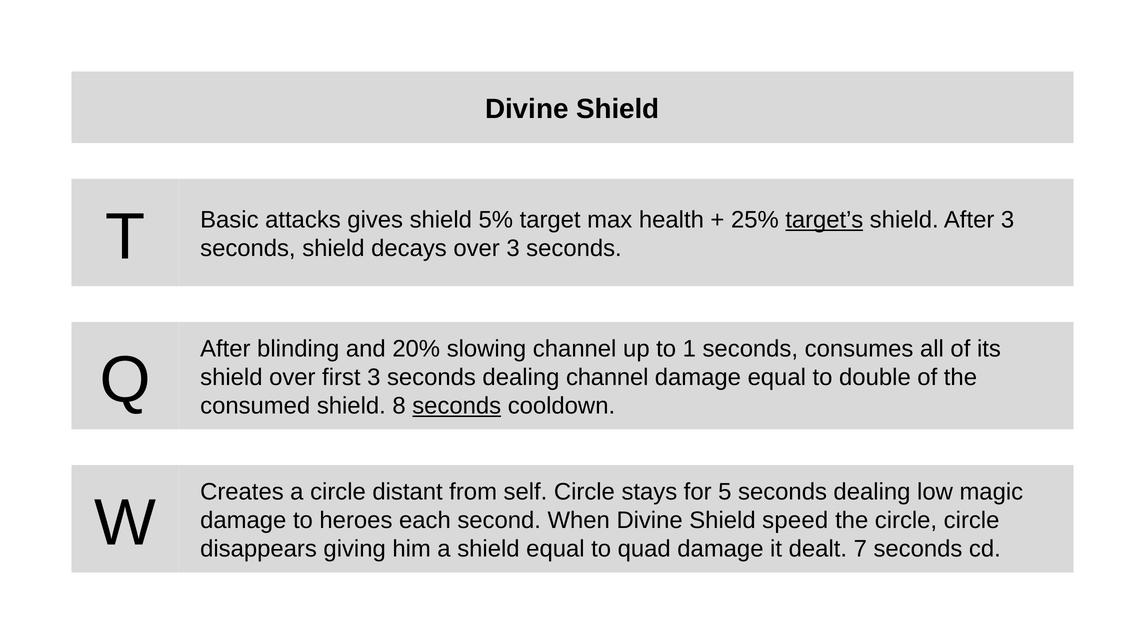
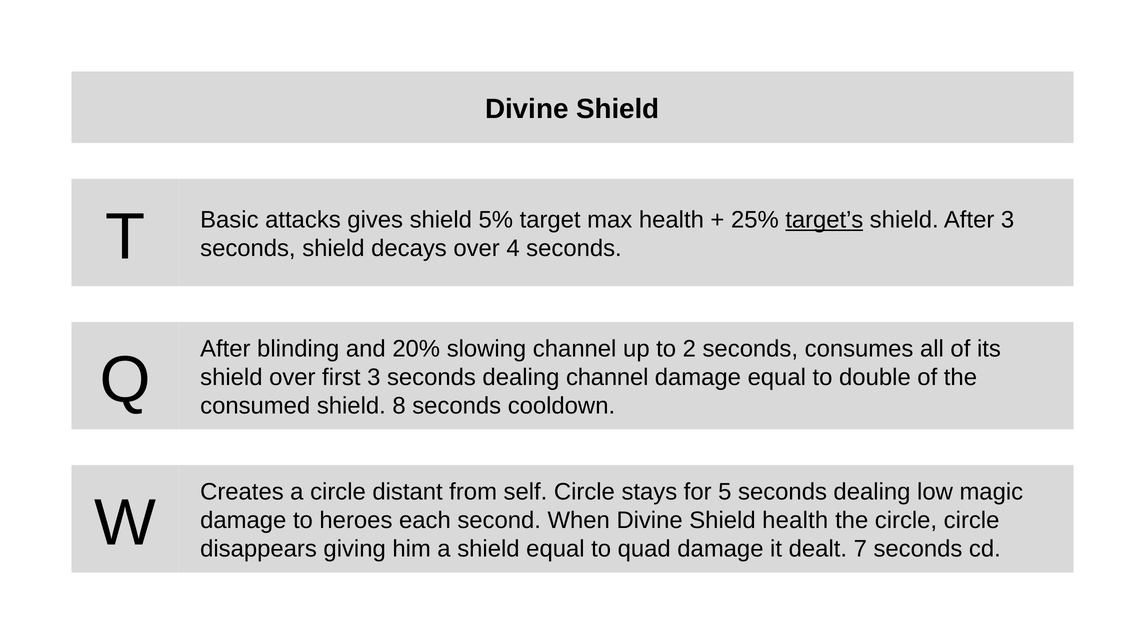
over 3: 3 -> 4
1: 1 -> 2
seconds at (457, 406) underline: present -> none
Shield speed: speed -> health
